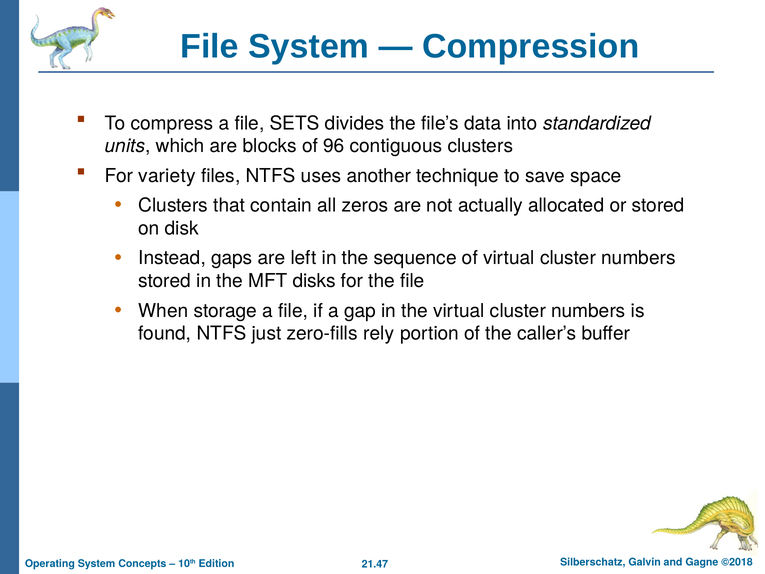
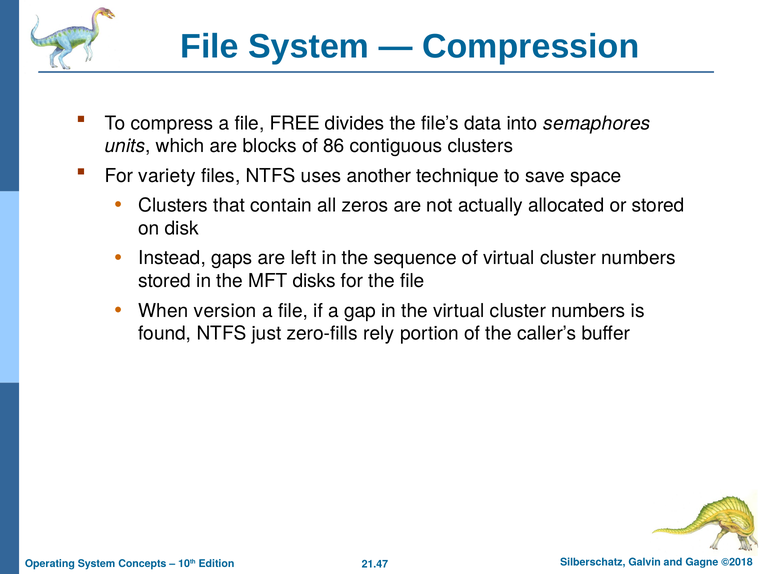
SETS: SETS -> FREE
standardized: standardized -> semaphores
96: 96 -> 86
storage: storage -> version
